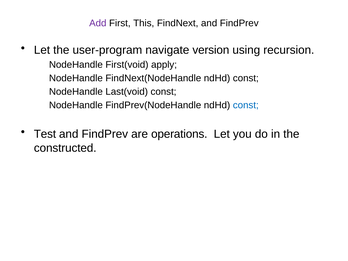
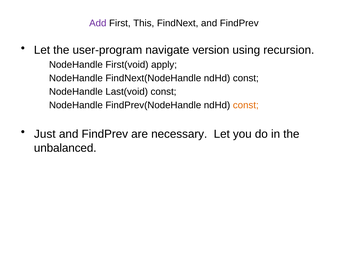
const at (246, 105) colour: blue -> orange
Test: Test -> Just
operations: operations -> necessary
constructed: constructed -> unbalanced
